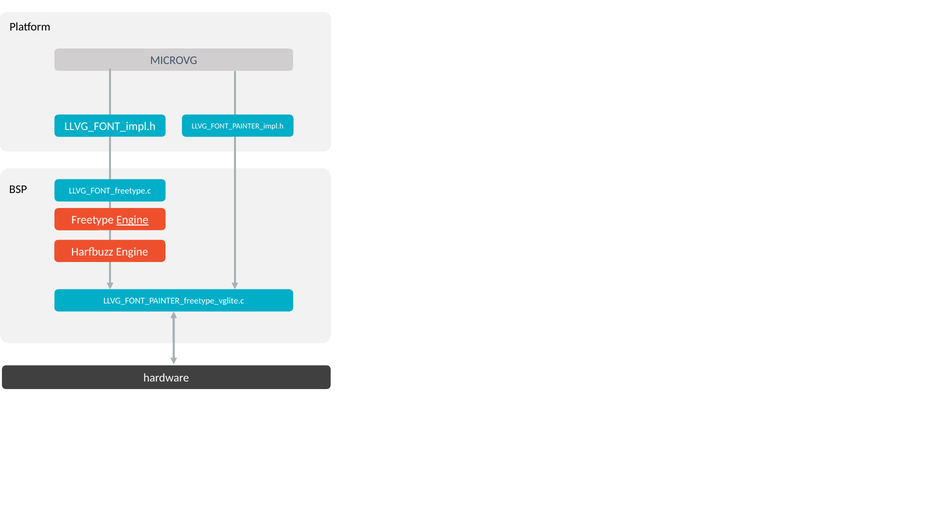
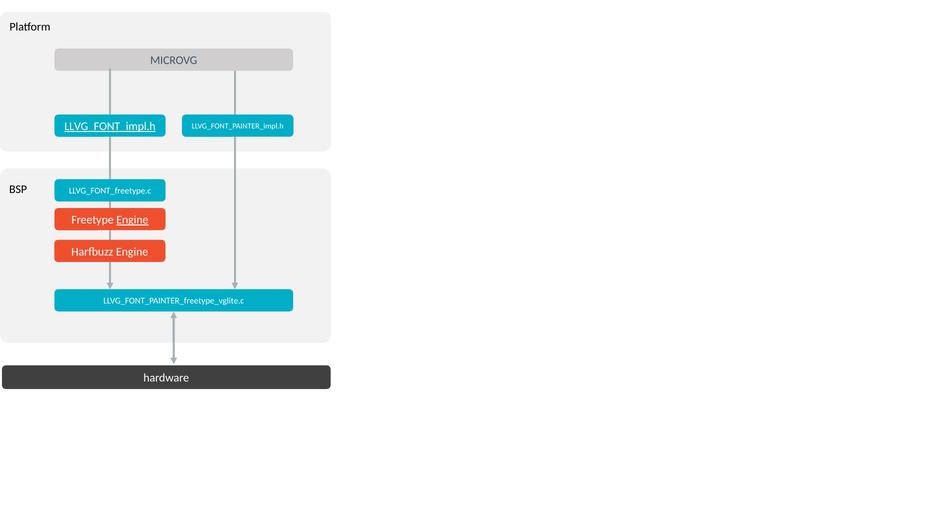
LLVG_FONT_impl.h underline: none -> present
